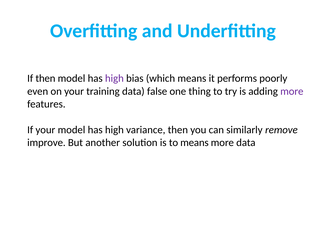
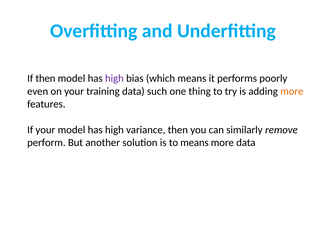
false: false -> such
more at (292, 91) colour: purple -> orange
improve: improve -> perform
